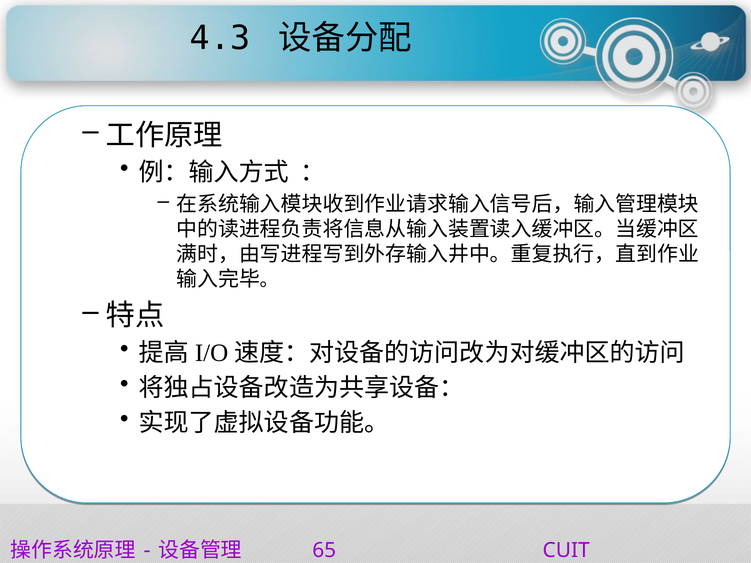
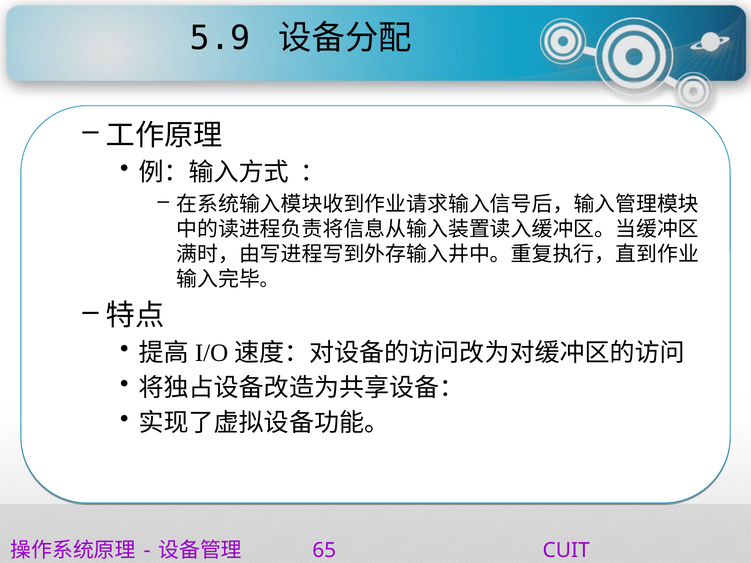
4.3: 4.3 -> 5.9
